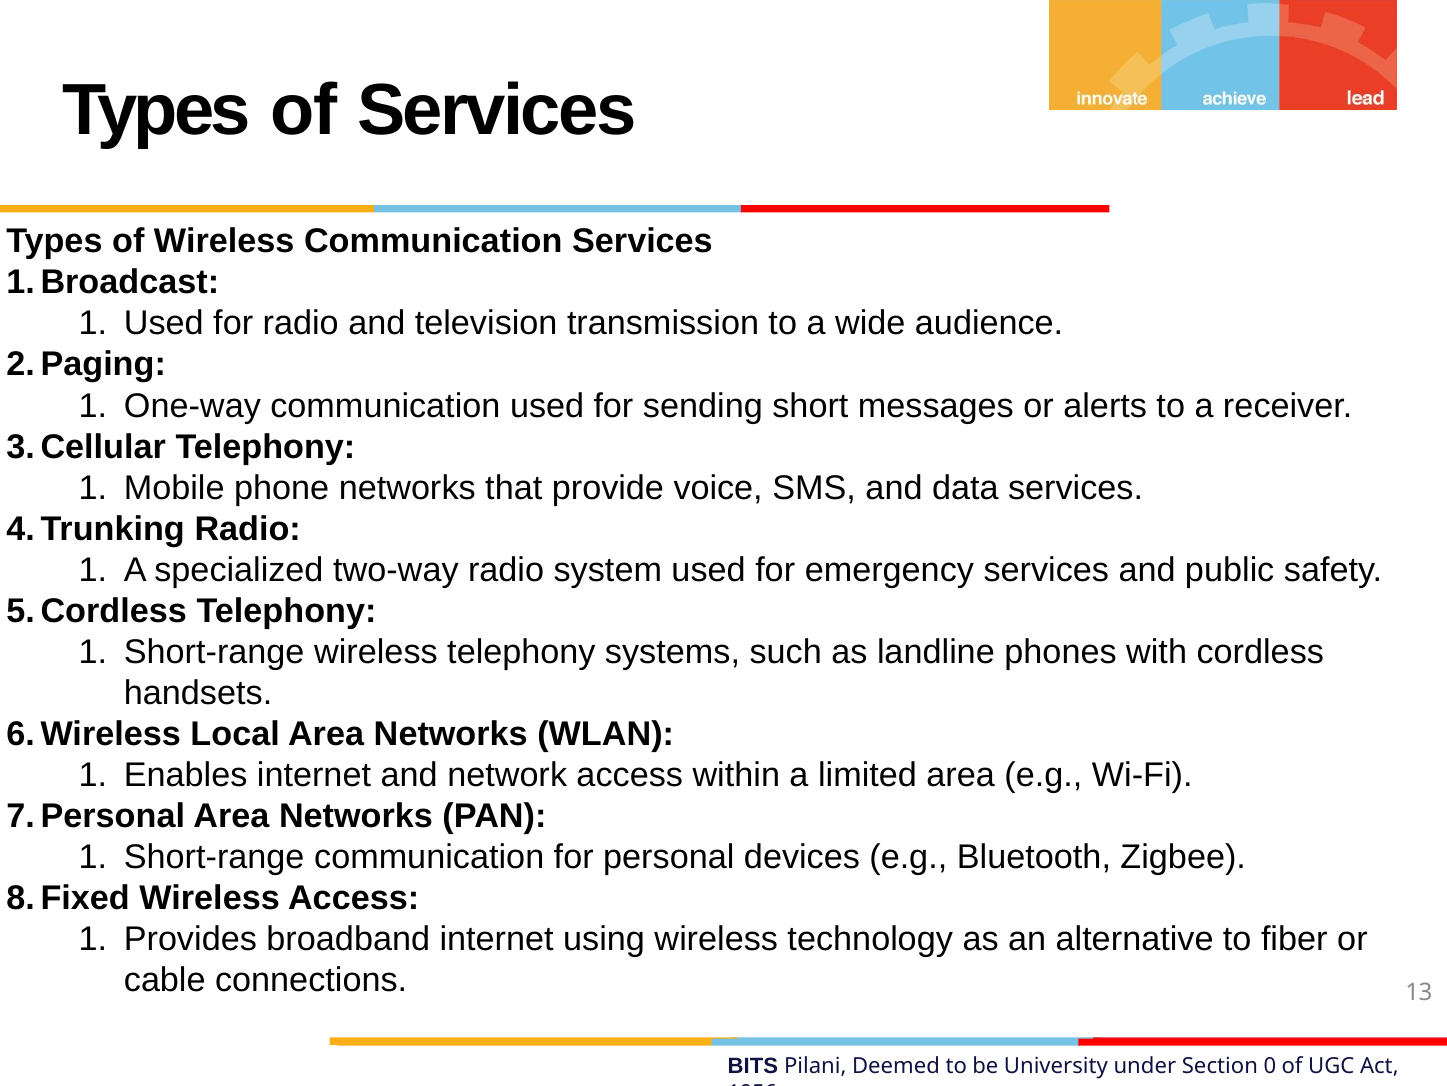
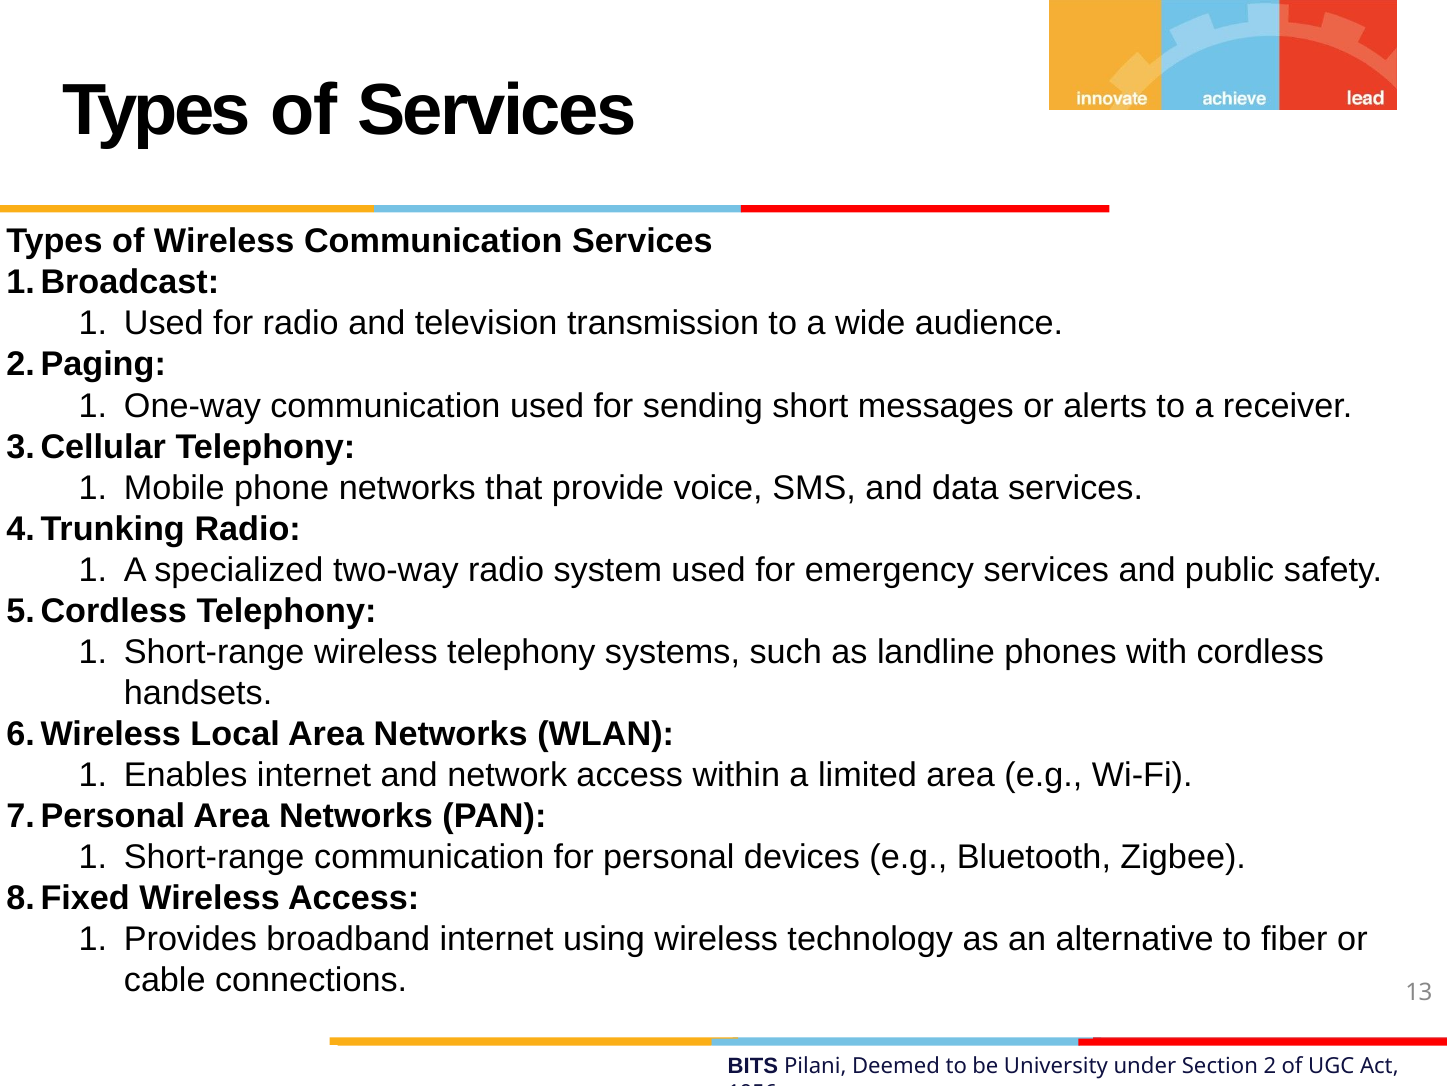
0: 0 -> 2
